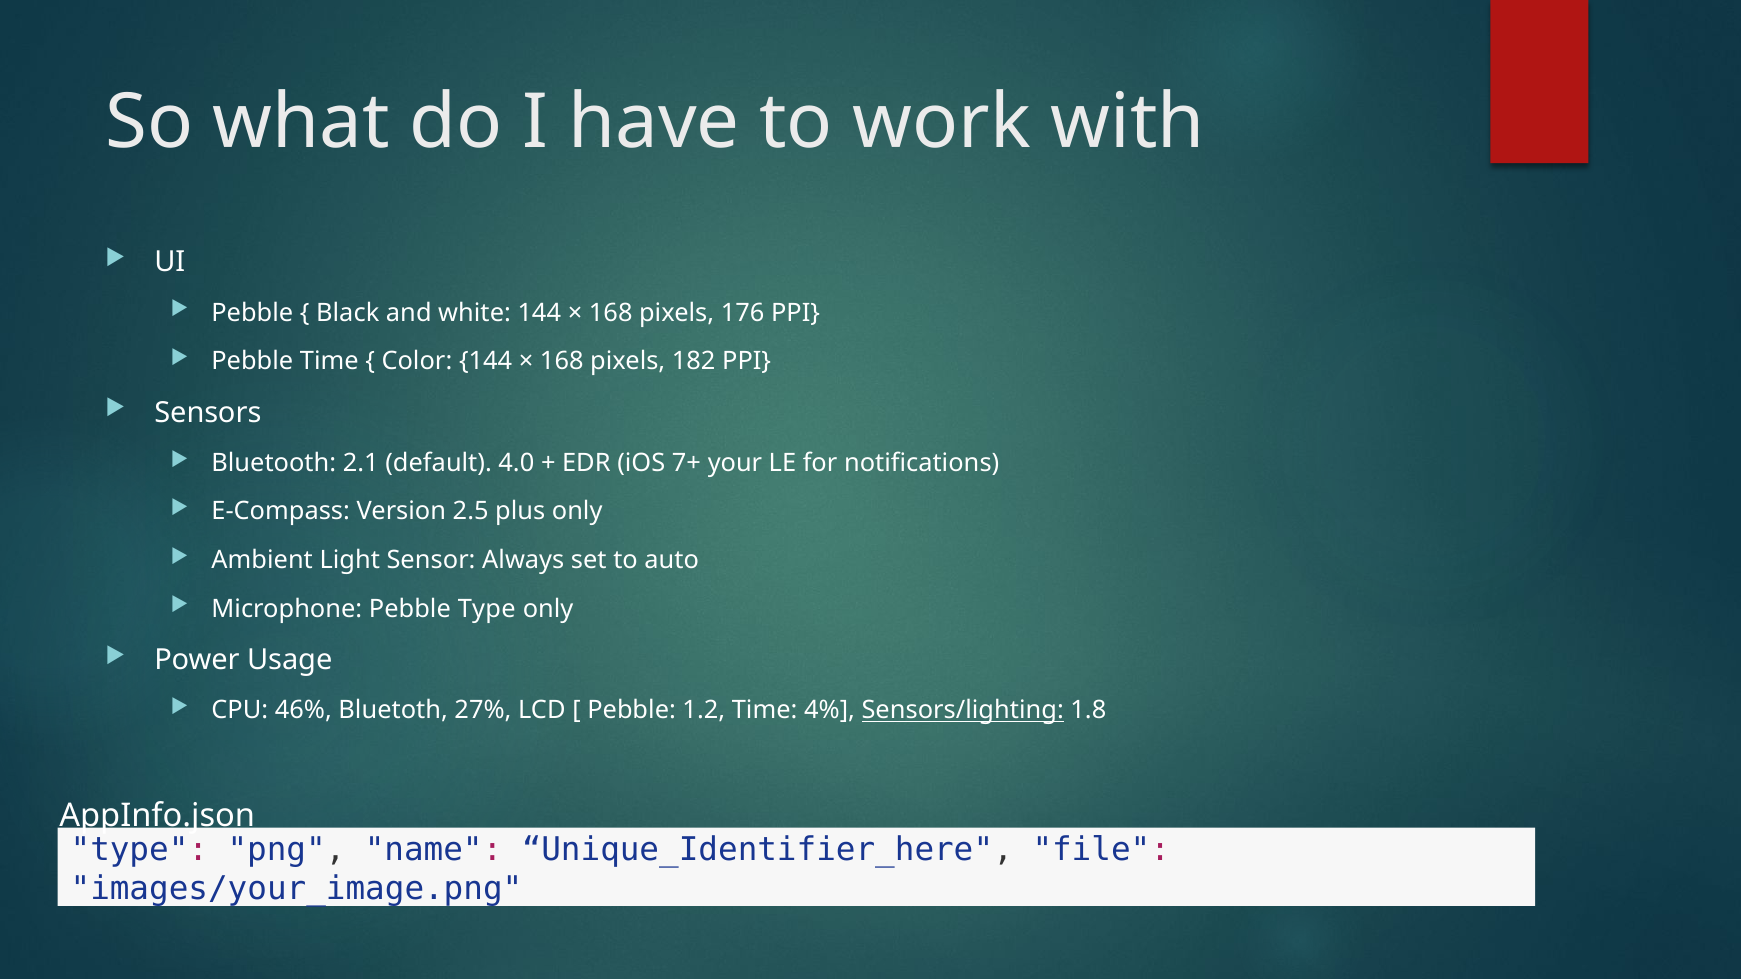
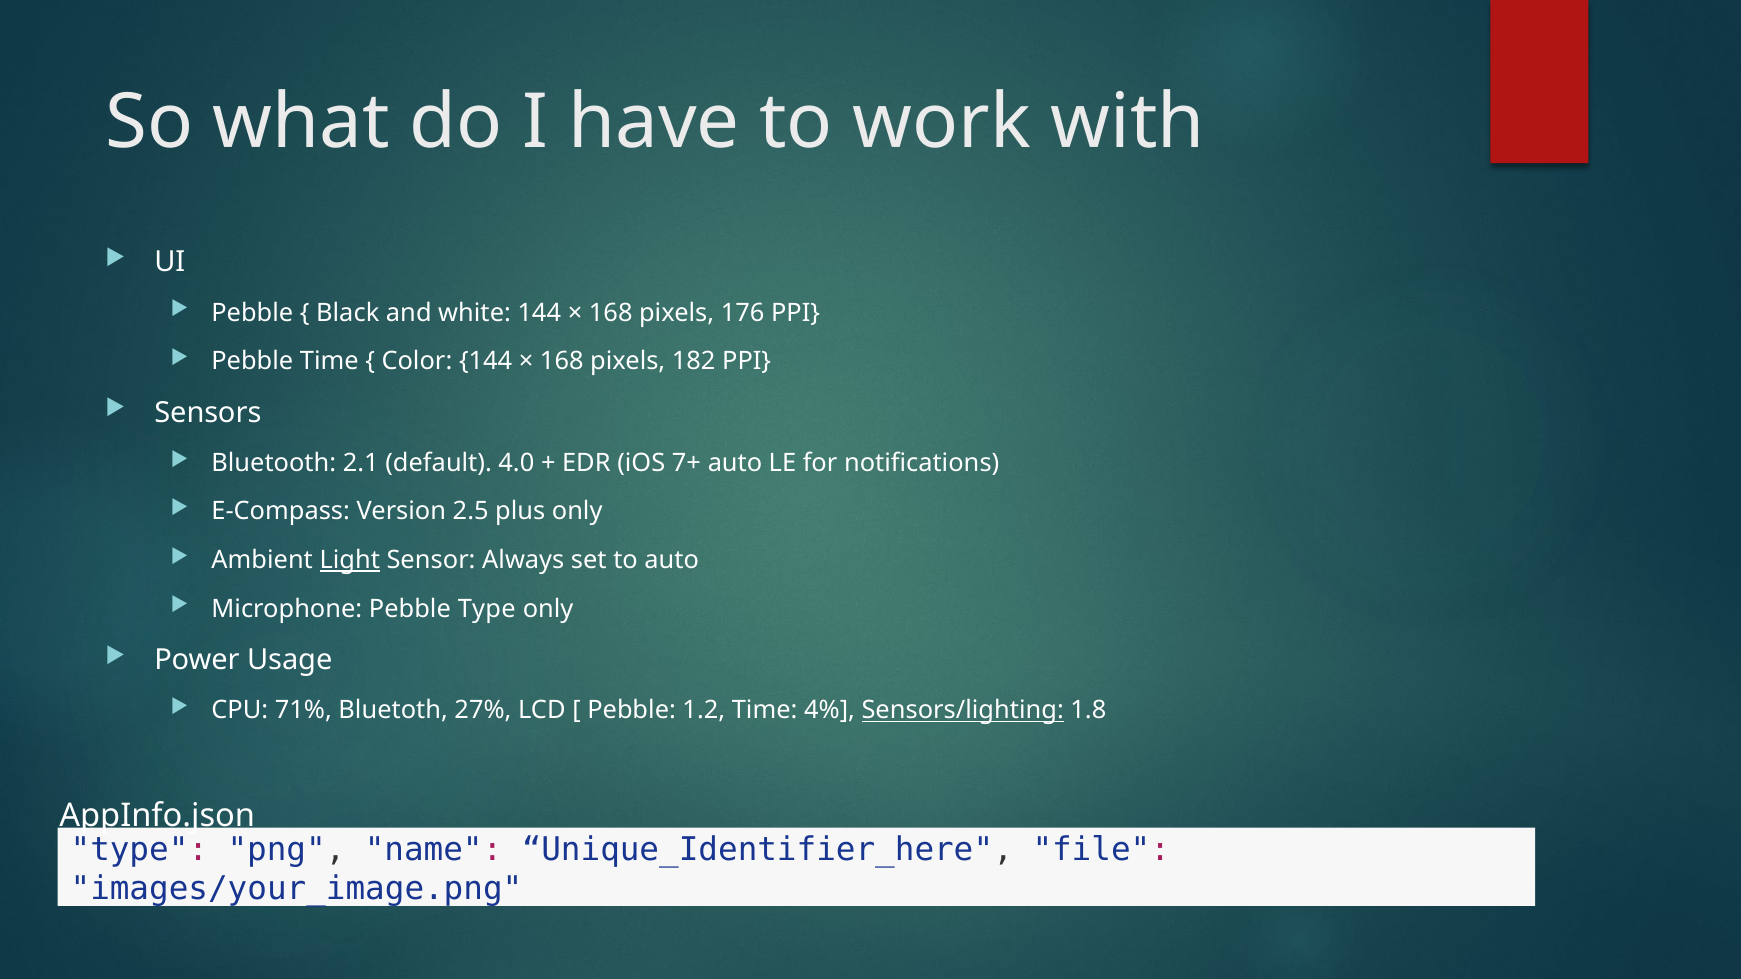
7+ your: your -> auto
Light underline: none -> present
46%: 46% -> 71%
